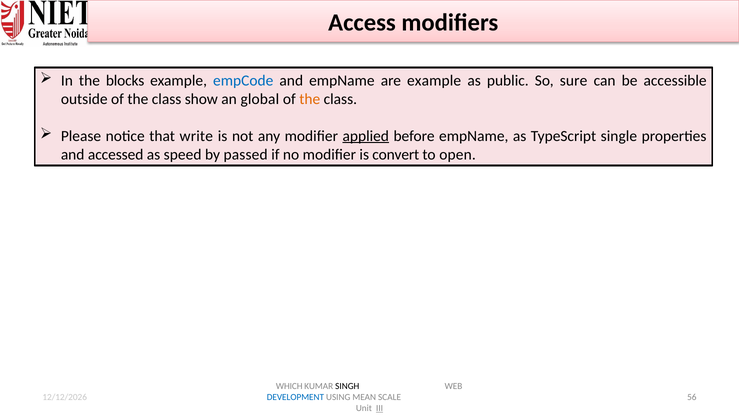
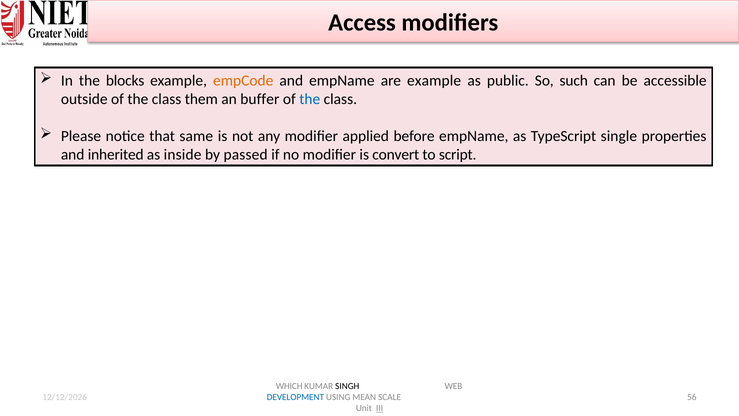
empCode colour: blue -> orange
sure: sure -> such
show: show -> them
global: global -> buffer
the at (310, 99) colour: orange -> blue
write: write -> same
applied underline: present -> none
accessed: accessed -> inherited
speed: speed -> inside
open: open -> script
